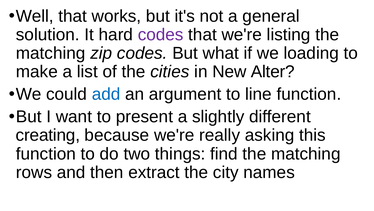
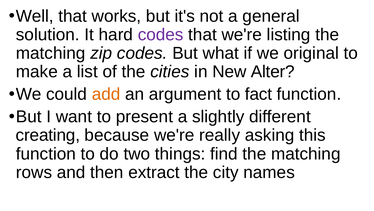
loading: loading -> original
add colour: blue -> orange
line: line -> fact
